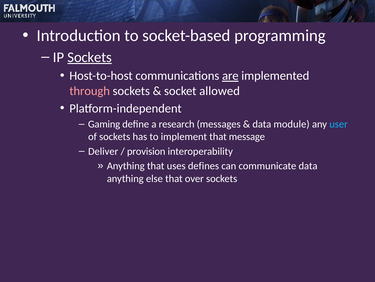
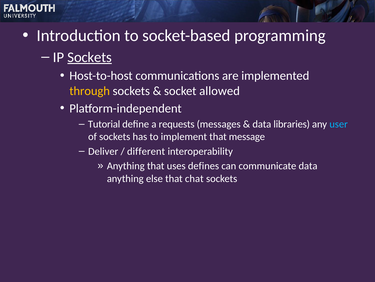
are underline: present -> none
through colour: pink -> yellow
Gaming: Gaming -> Tutorial
research: research -> requests
module: module -> libraries
provision: provision -> different
over: over -> chat
